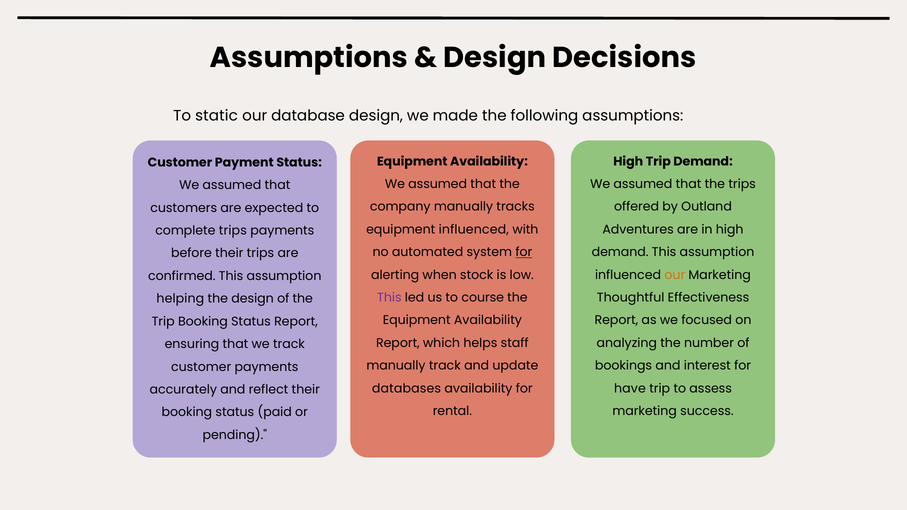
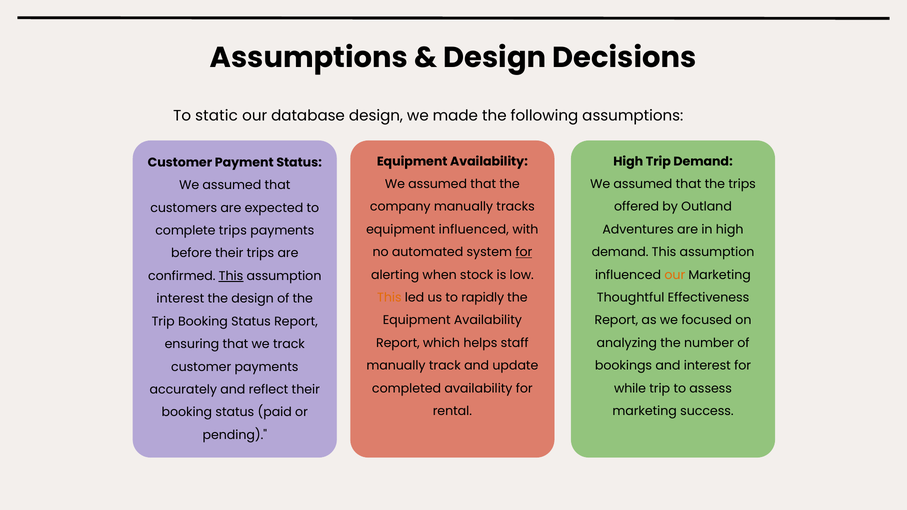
This at (231, 276) underline: none -> present
This at (389, 298) colour: purple -> orange
course: course -> rapidly
helping at (180, 299): helping -> interest
databases: databases -> completed
have: have -> while
